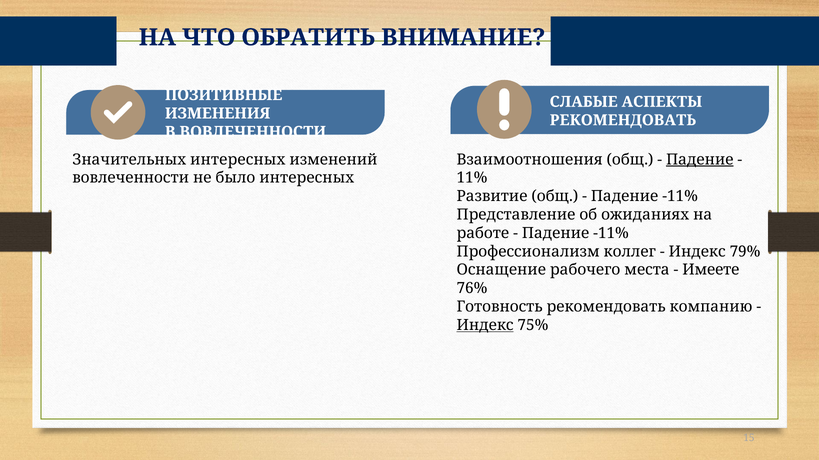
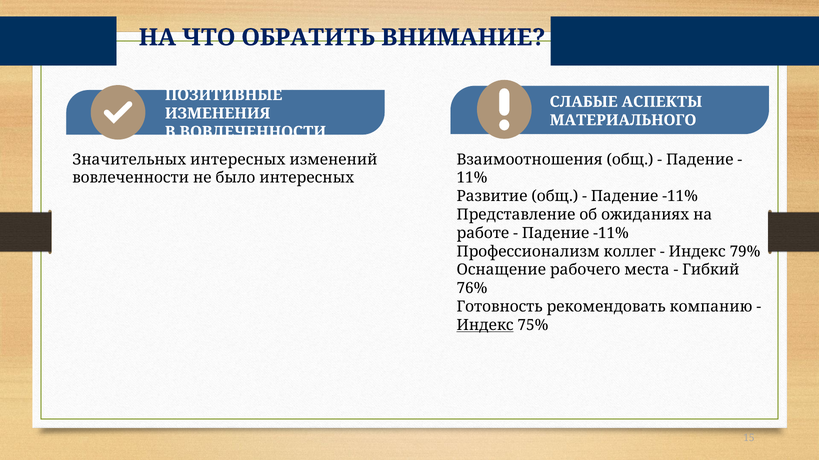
РЕКОМЕНДОВАТЬ at (623, 120): РЕКОМЕНДОВАТЬ -> МАТЕРИАЛЬНОГО
Падение at (700, 160) underline: present -> none
Имеете: Имеете -> Гибкий
